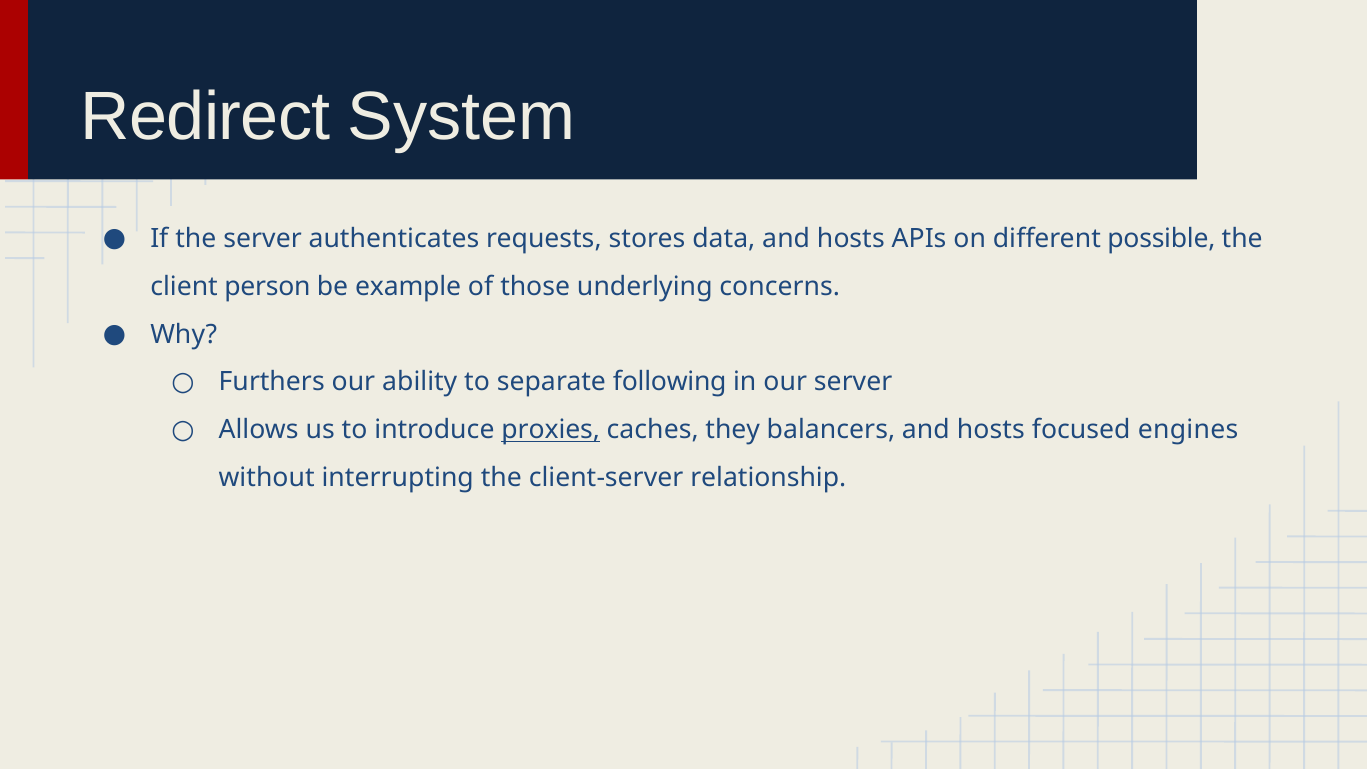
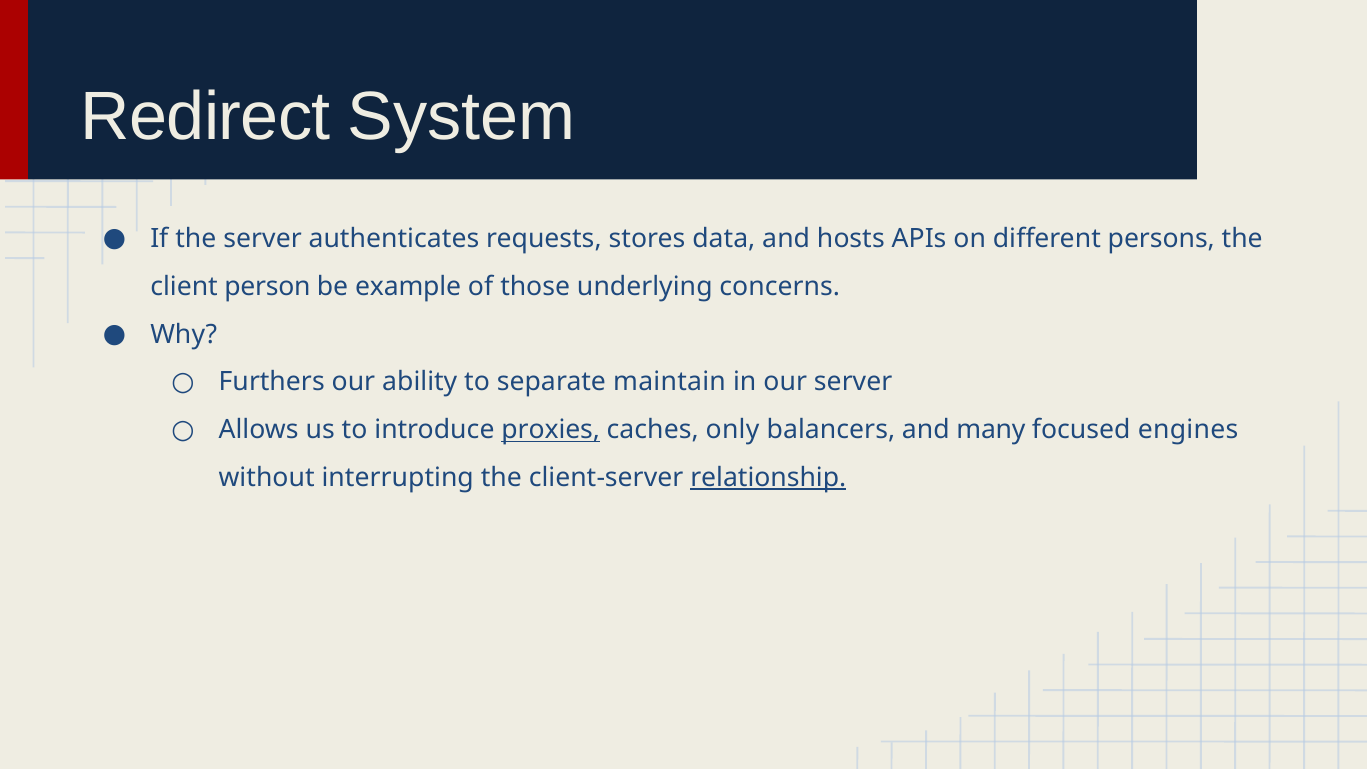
possible: possible -> persons
following: following -> maintain
they: they -> only
balancers and hosts: hosts -> many
relationship underline: none -> present
